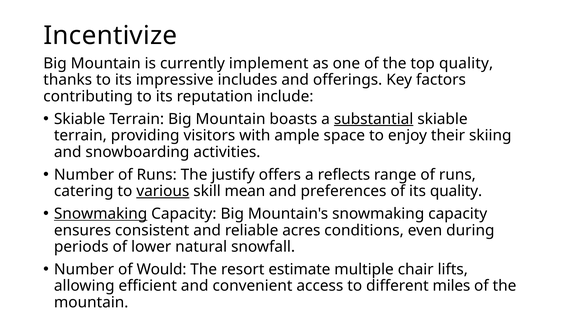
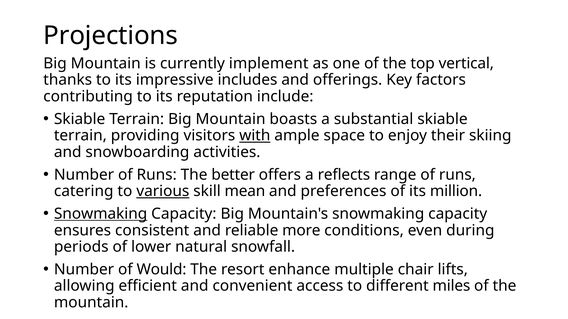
Incentivize: Incentivize -> Projections
top quality: quality -> vertical
substantial underline: present -> none
with underline: none -> present
justify: justify -> better
its quality: quality -> million
acres: acres -> more
estimate: estimate -> enhance
